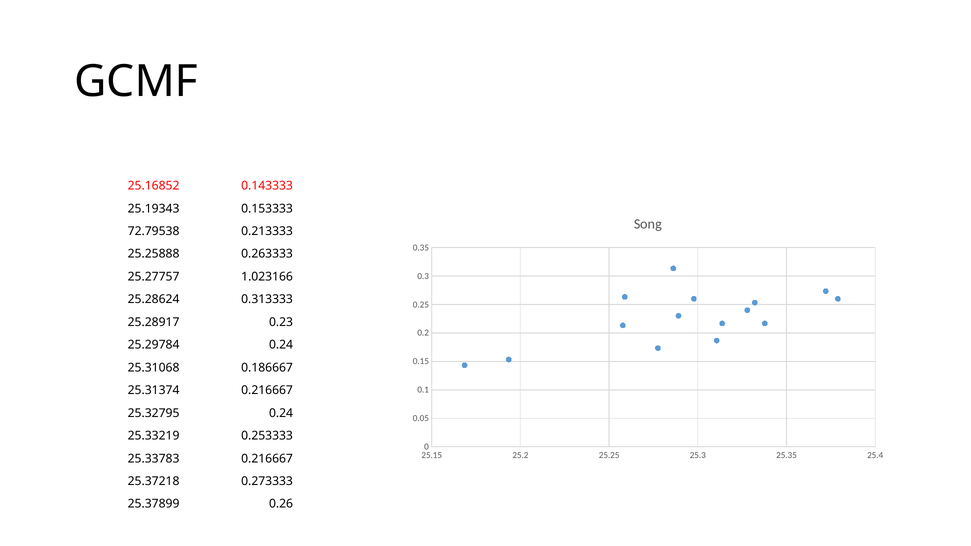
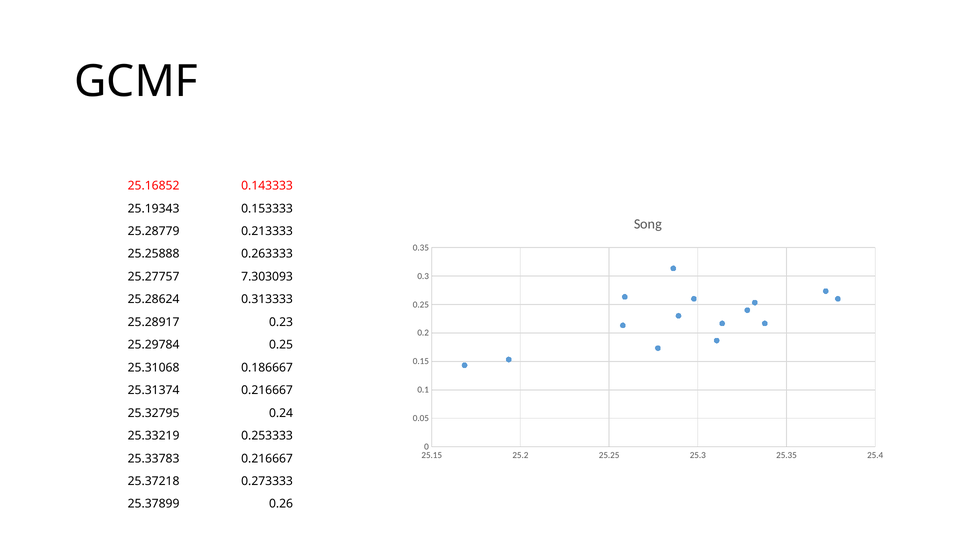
72.79538: 72.79538 -> 25.28779
1.023166: 1.023166 -> 7.303093
25.29784 0.24: 0.24 -> 0.25
